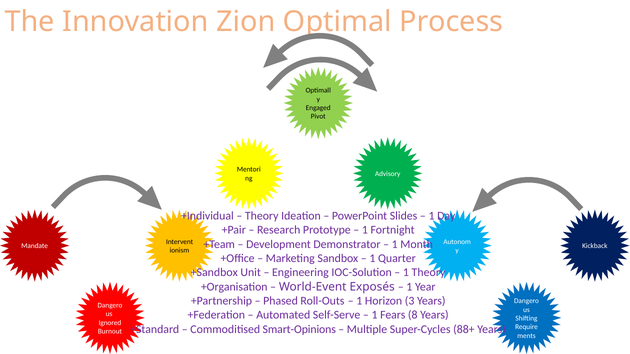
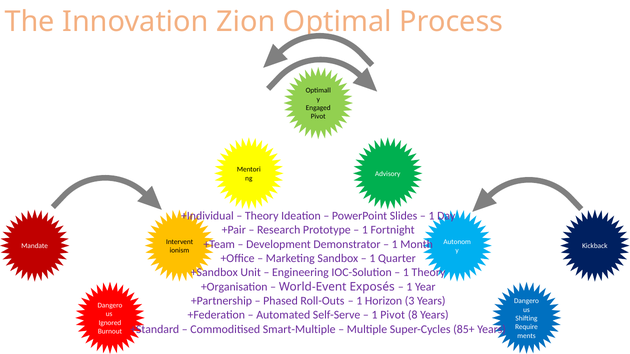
1 Fears: Fears -> Pivot
Smart-Opinions: Smart-Opinions -> Smart-Multiple
88+: 88+ -> 85+
